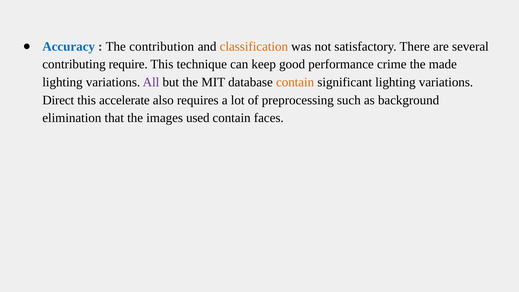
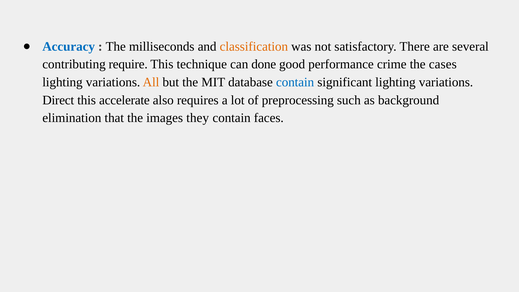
contribution: contribution -> milliseconds
keep: keep -> done
made: made -> cases
All colour: purple -> orange
contain at (295, 82) colour: orange -> blue
used: used -> they
